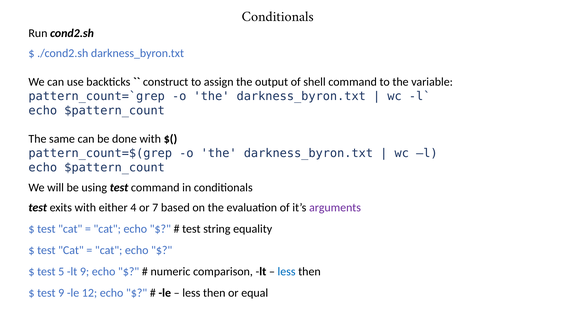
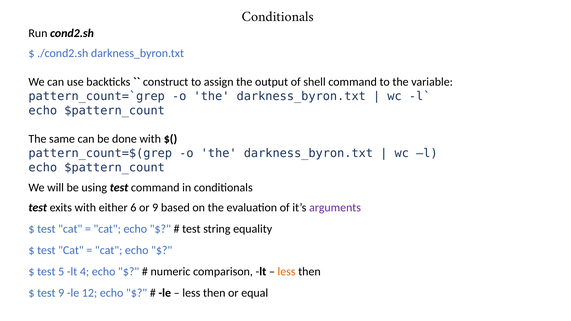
4: 4 -> 6
or 7: 7 -> 9
lt 9: 9 -> 4
less at (287, 272) colour: blue -> orange
